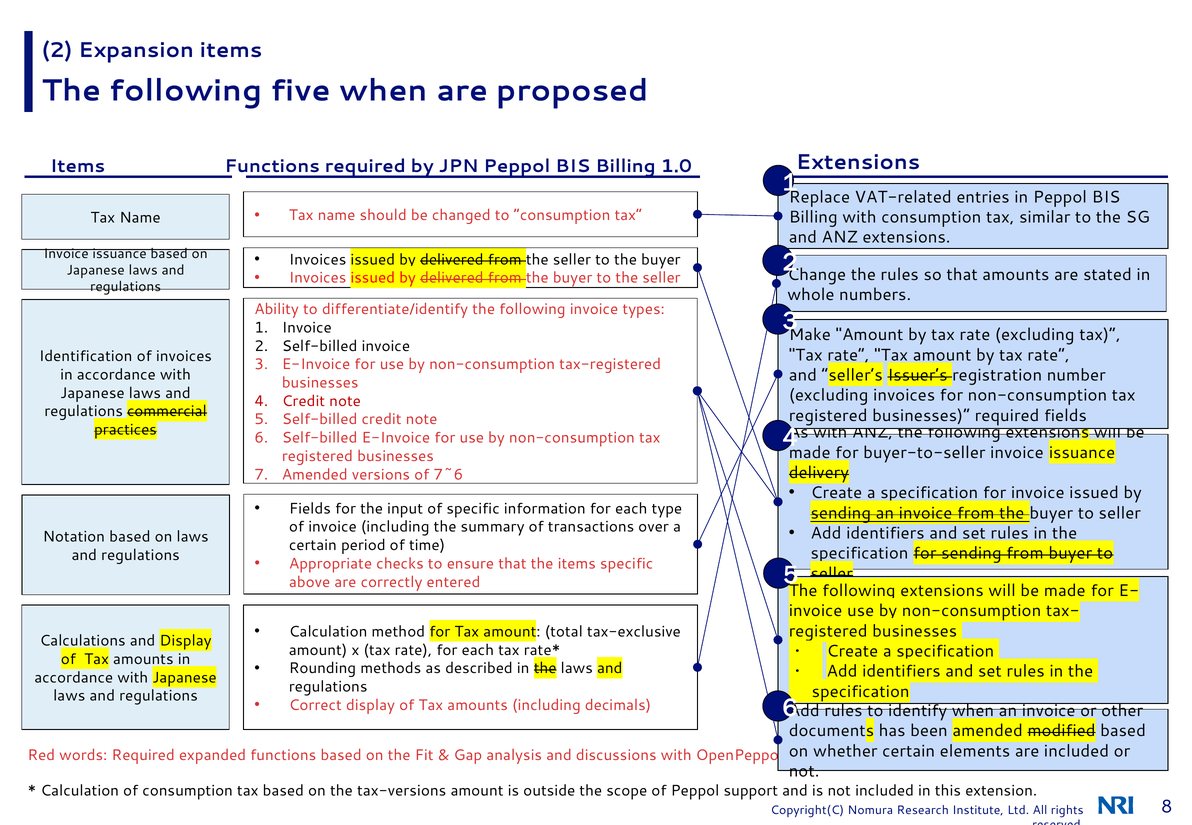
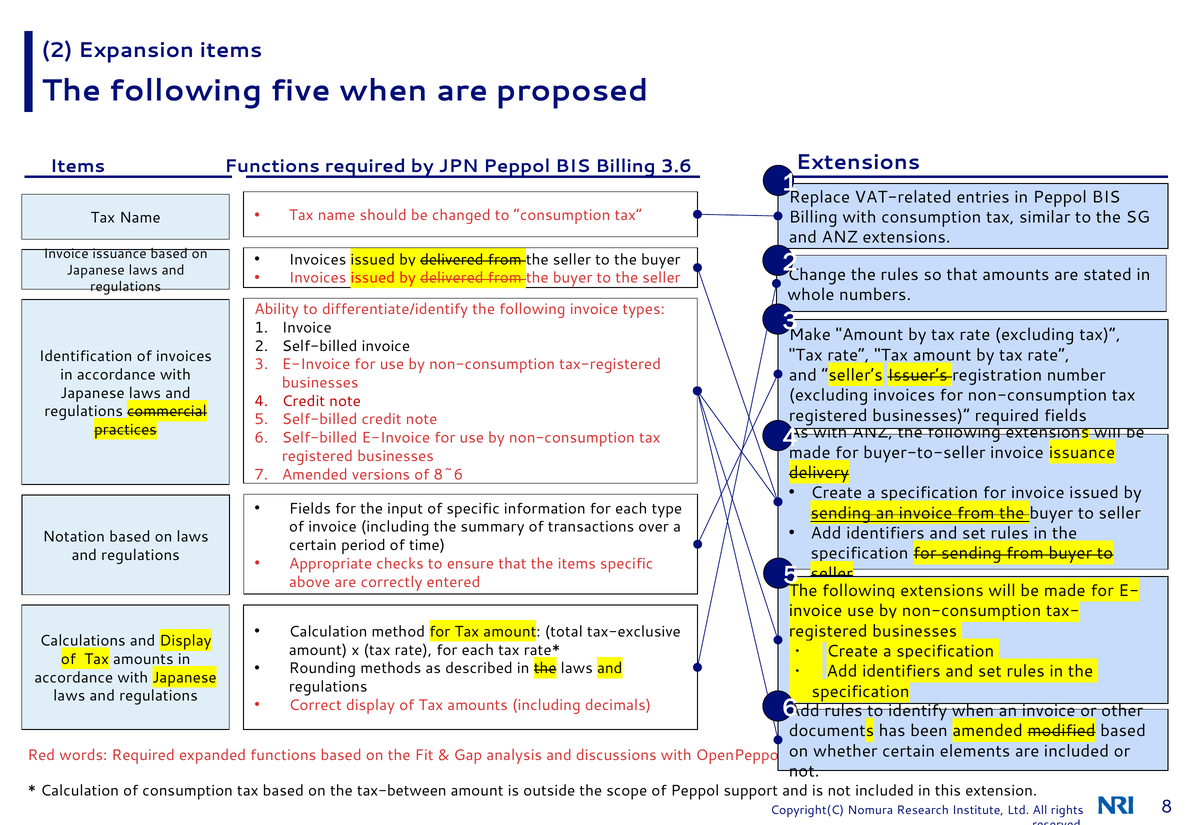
1.0: 1.0 -> 3.6
7~6: 7~6 -> 8~6
tax-versions: tax-versions -> tax-between
